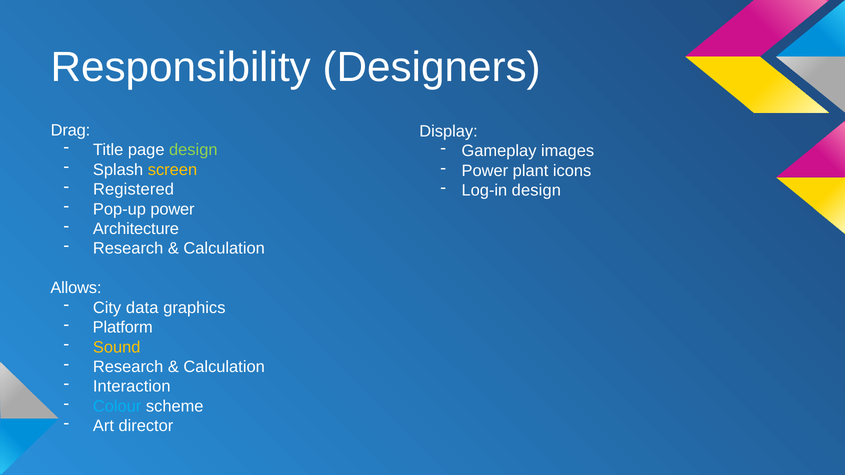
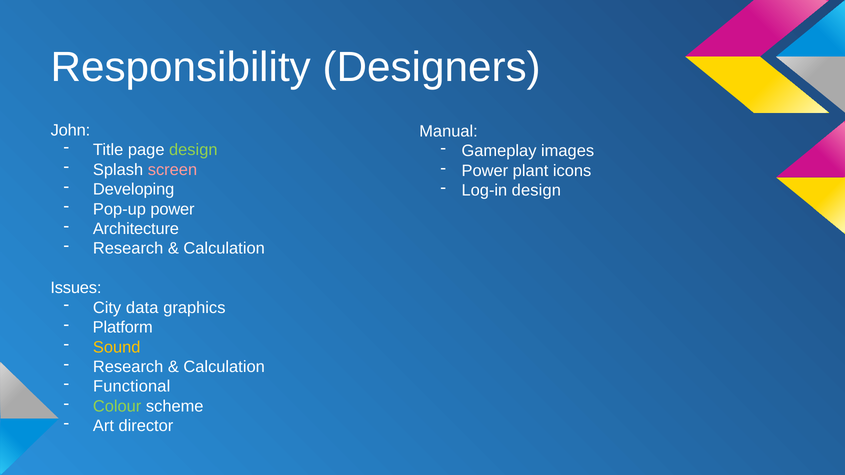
Drag: Drag -> John
Display: Display -> Manual
screen colour: yellow -> pink
Registered: Registered -> Developing
Allows: Allows -> Issues
Interaction: Interaction -> Functional
Colour colour: light blue -> light green
